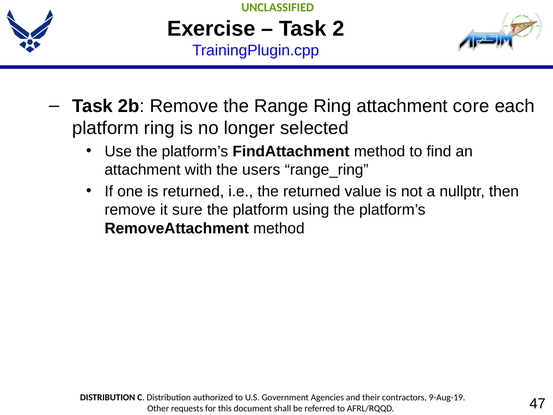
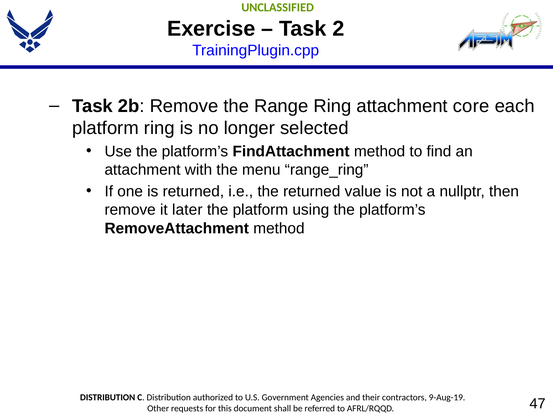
users: users -> menu
sure: sure -> later
